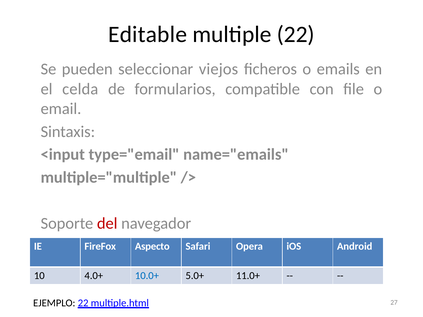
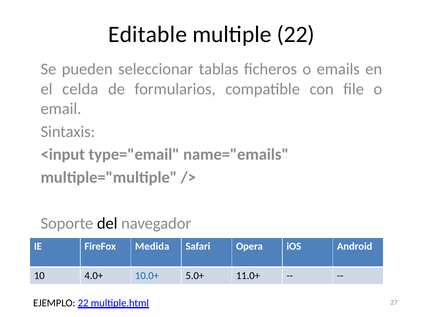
viejos: viejos -> tablas
del colour: red -> black
Aspecto: Aspecto -> Medida
